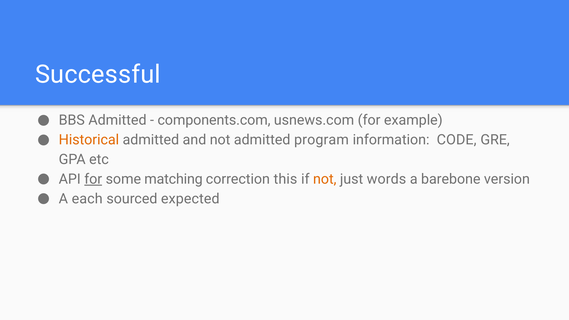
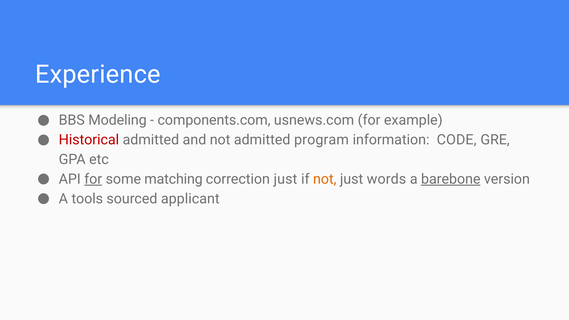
Successful: Successful -> Experience
BBS Admitted: Admitted -> Modeling
Historical colour: orange -> red
correction this: this -> just
barebone underline: none -> present
each: each -> tools
expected: expected -> applicant
